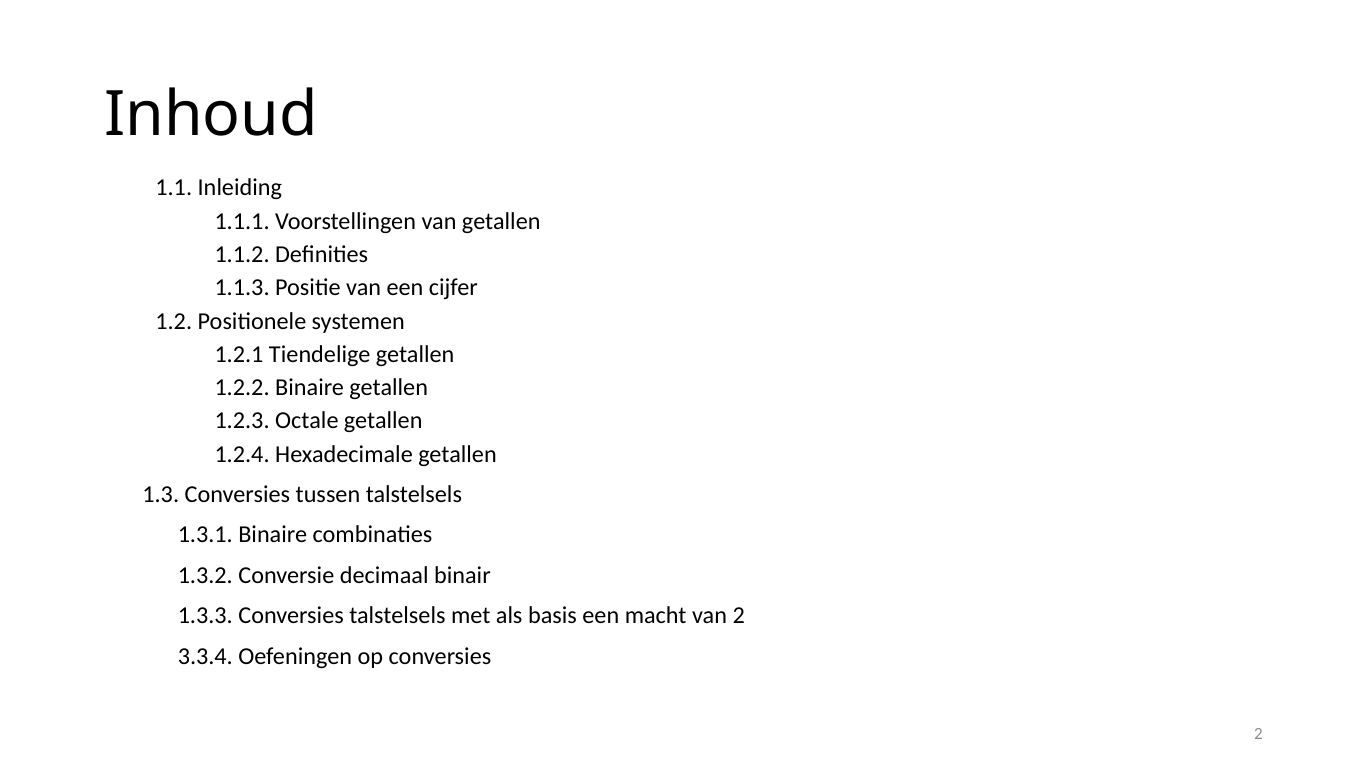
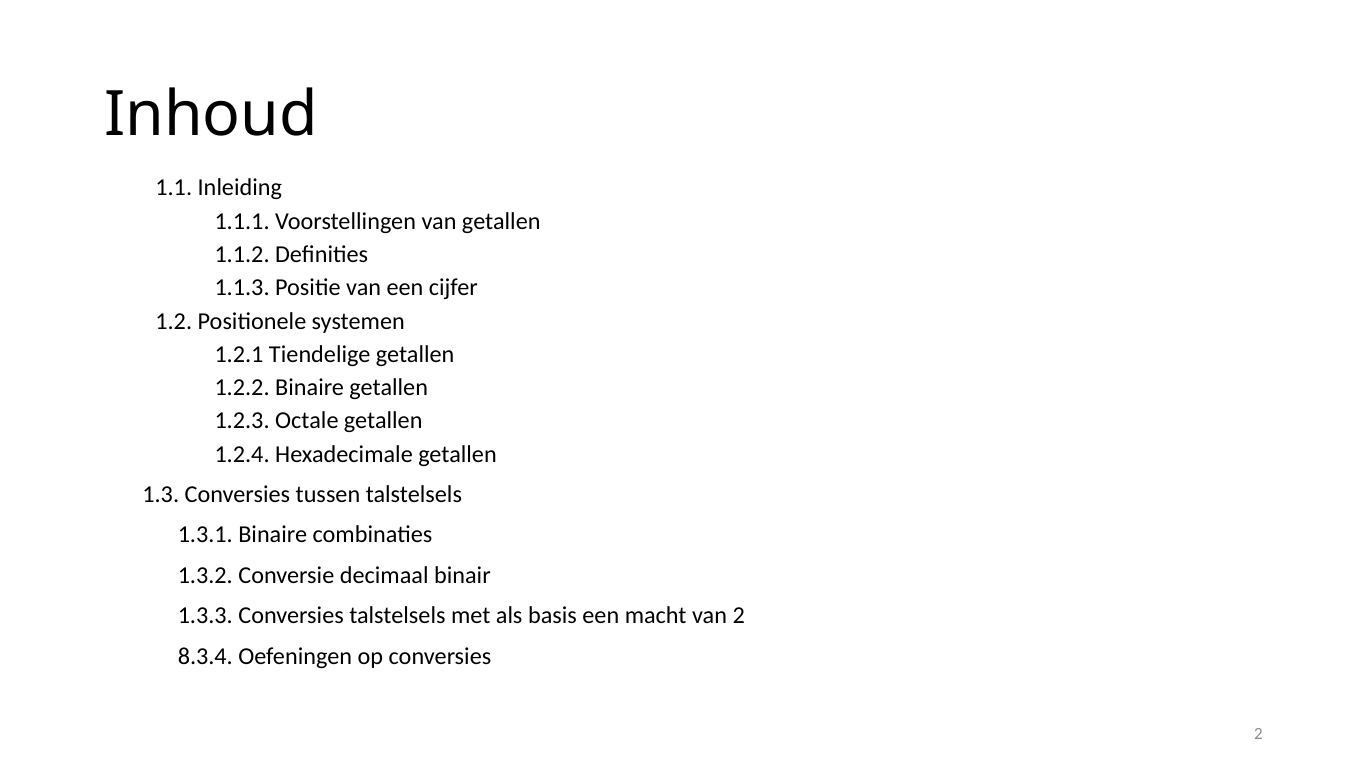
3.3.4: 3.3.4 -> 8.3.4
